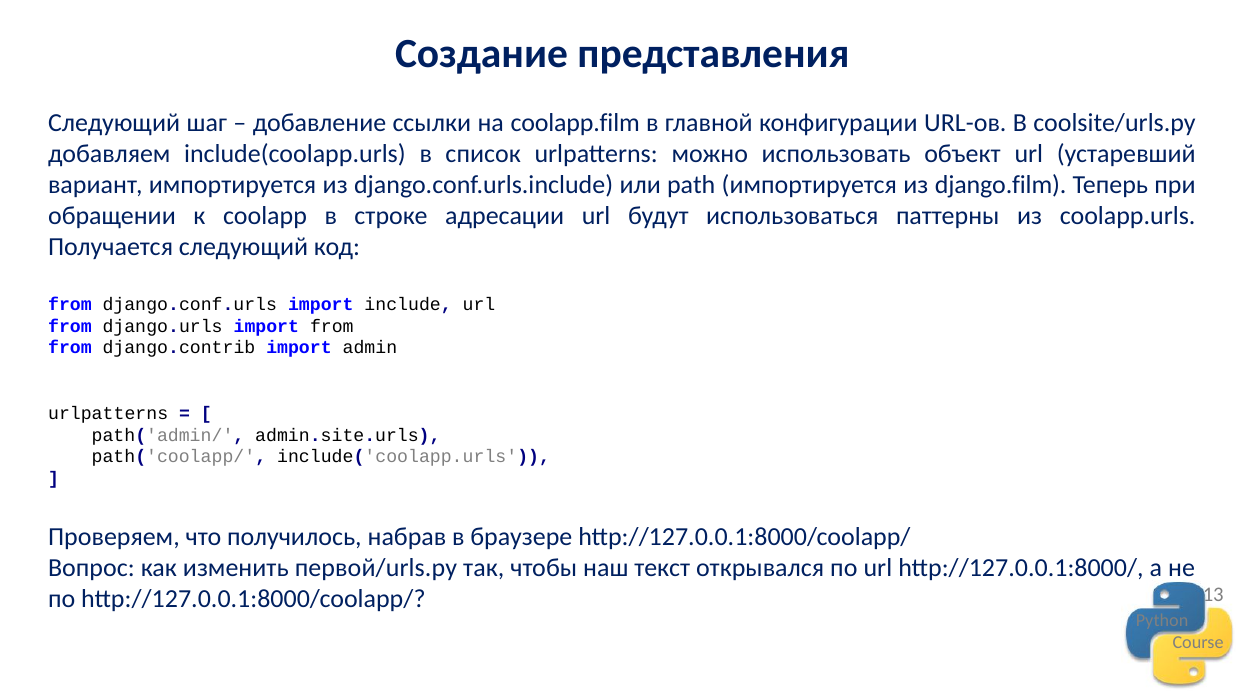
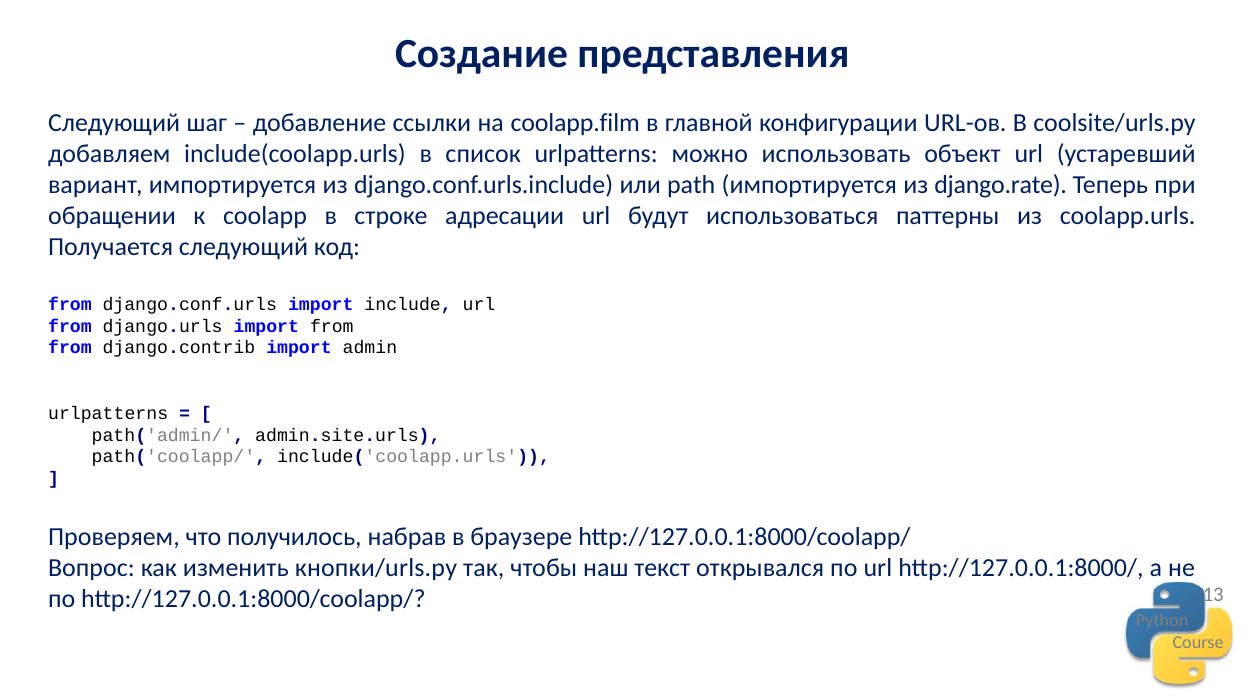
django.film: django.film -> django.rate
первой/urls.py: первой/urls.py -> кнопки/urls.py
